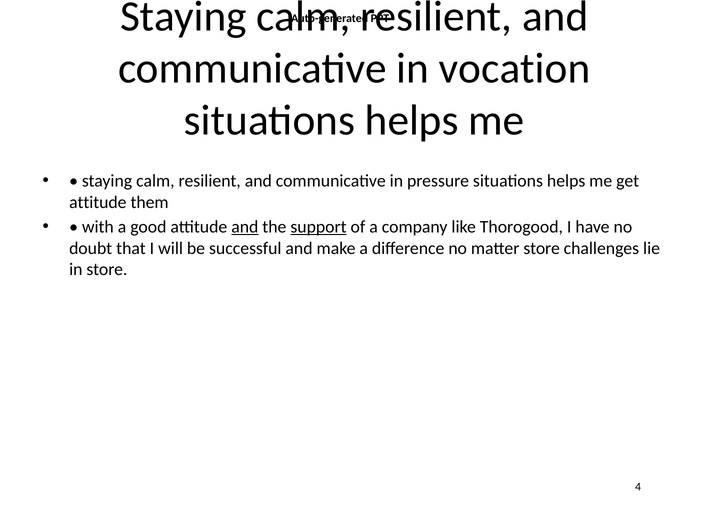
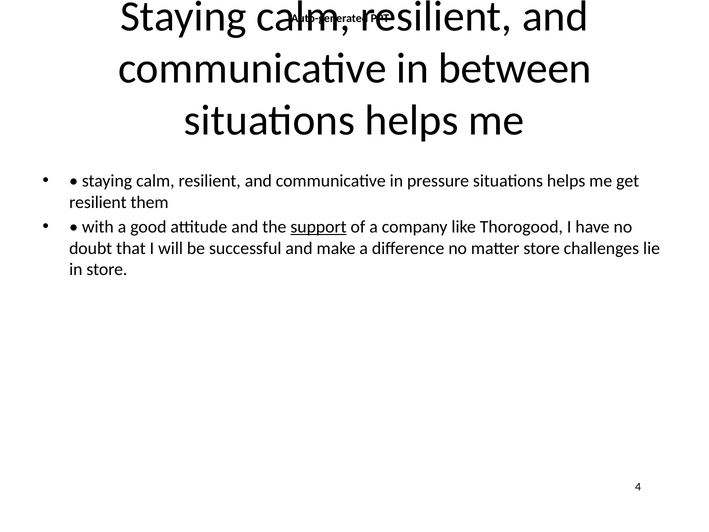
vocation: vocation -> between
attitude at (98, 202): attitude -> resilient
and at (245, 227) underline: present -> none
